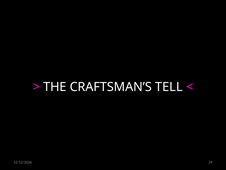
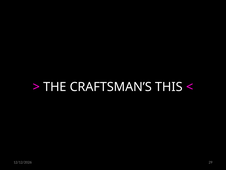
TELL: TELL -> THIS
